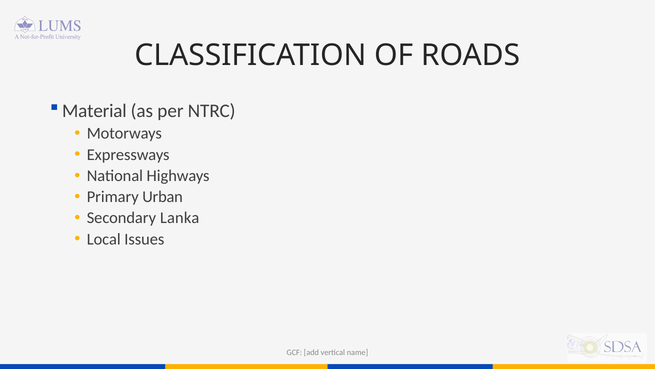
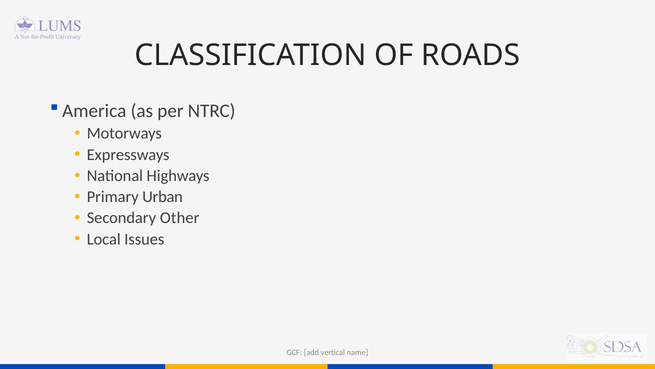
Material: Material -> America
Lanka: Lanka -> Other
